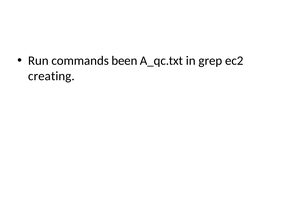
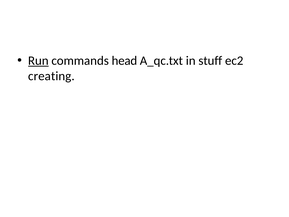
Run underline: none -> present
been: been -> head
grep: grep -> stuff
